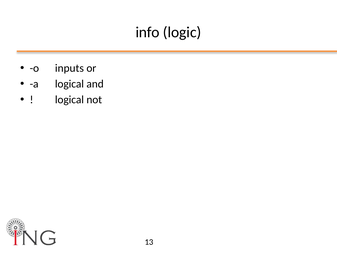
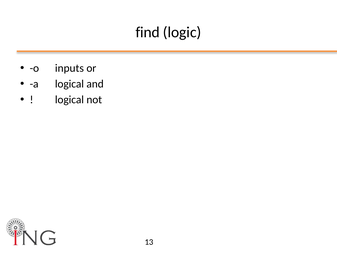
info: info -> find
